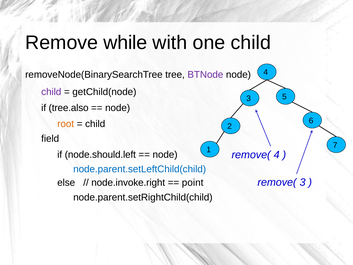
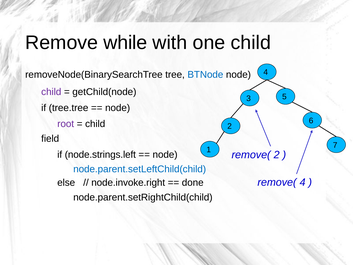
BTNode colour: purple -> blue
tree.also: tree.also -> tree.tree
root colour: orange -> purple
remove( 4: 4 -> 2
node.should.left: node.should.left -> node.strings.left
remove( 3: 3 -> 4
point: point -> done
